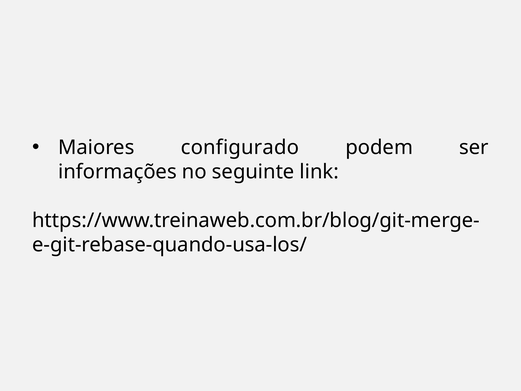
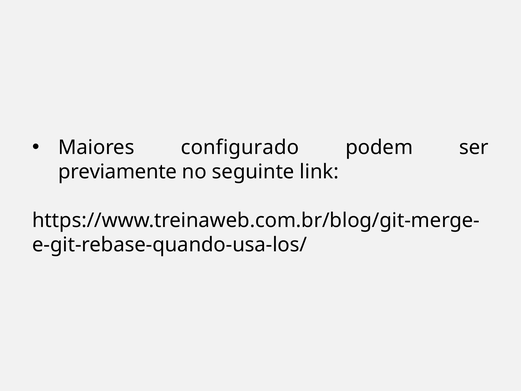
informações: informações -> previamente
